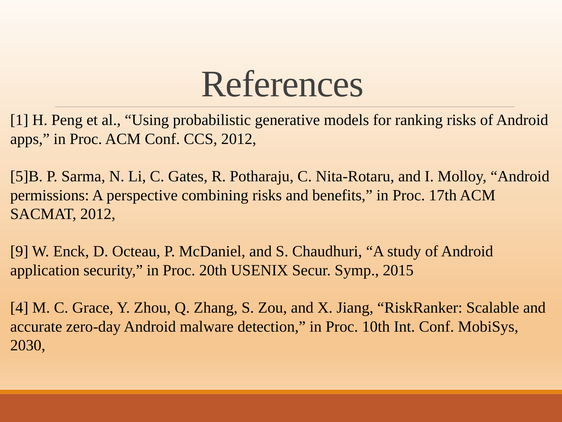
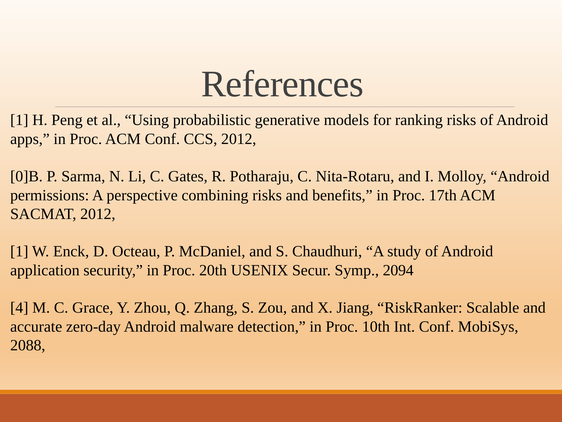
5]B: 5]B -> 0]B
9 at (19, 251): 9 -> 1
2015: 2015 -> 2094
2030: 2030 -> 2088
